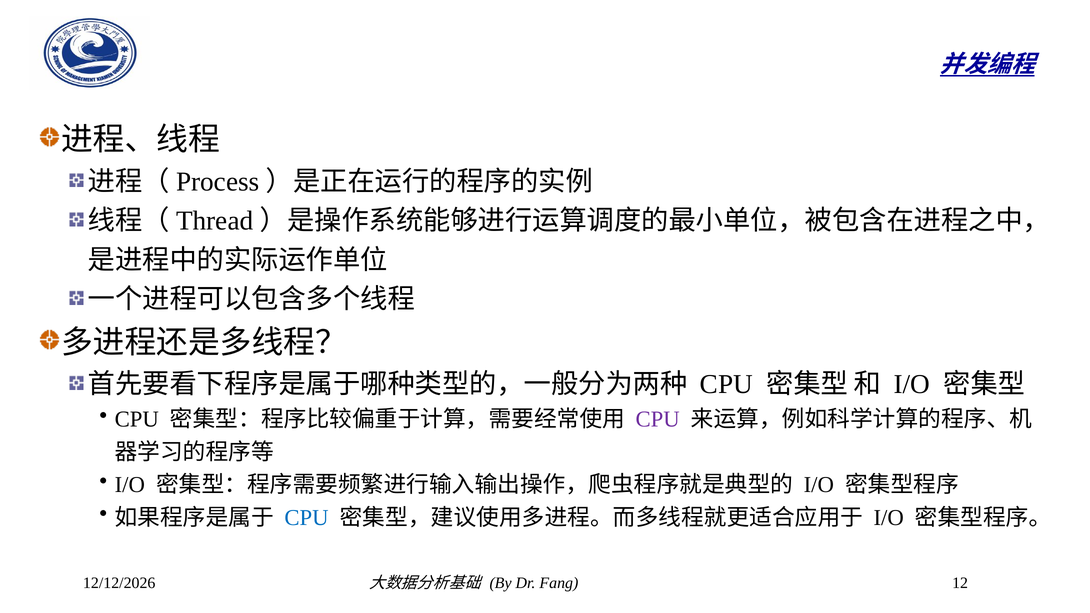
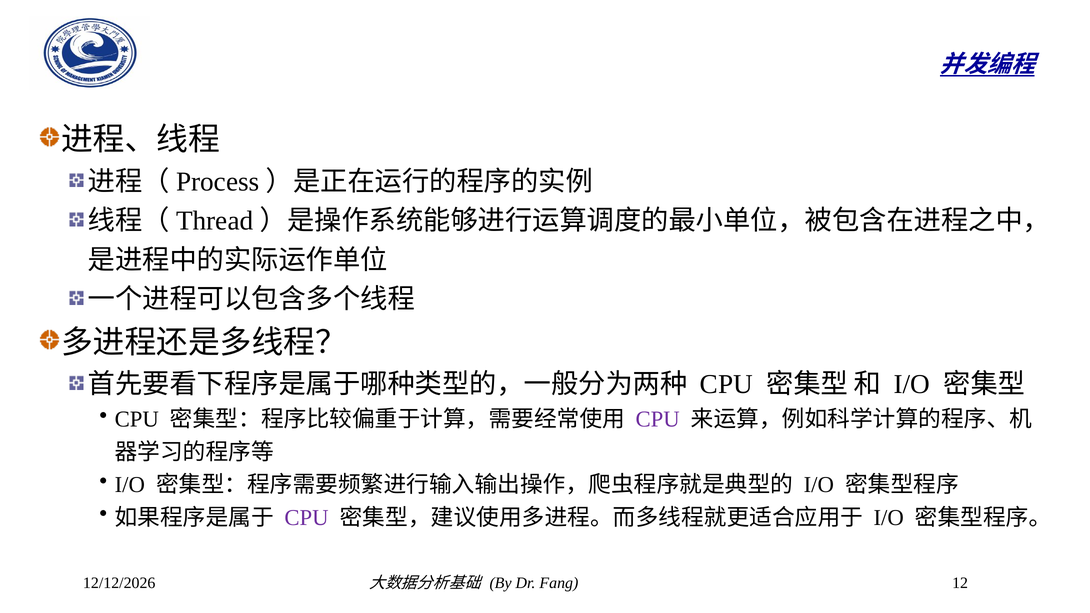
CPU at (307, 518) colour: blue -> purple
